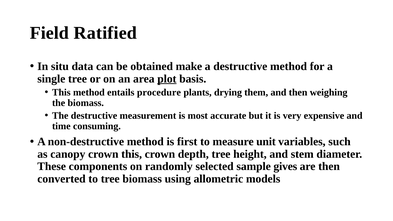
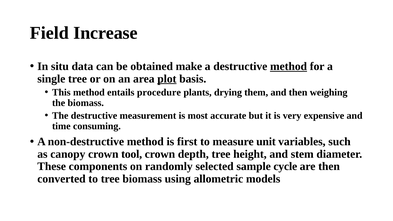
Ratified: Ratified -> Increase
method at (289, 66) underline: none -> present
crown this: this -> tool
gives: gives -> cycle
